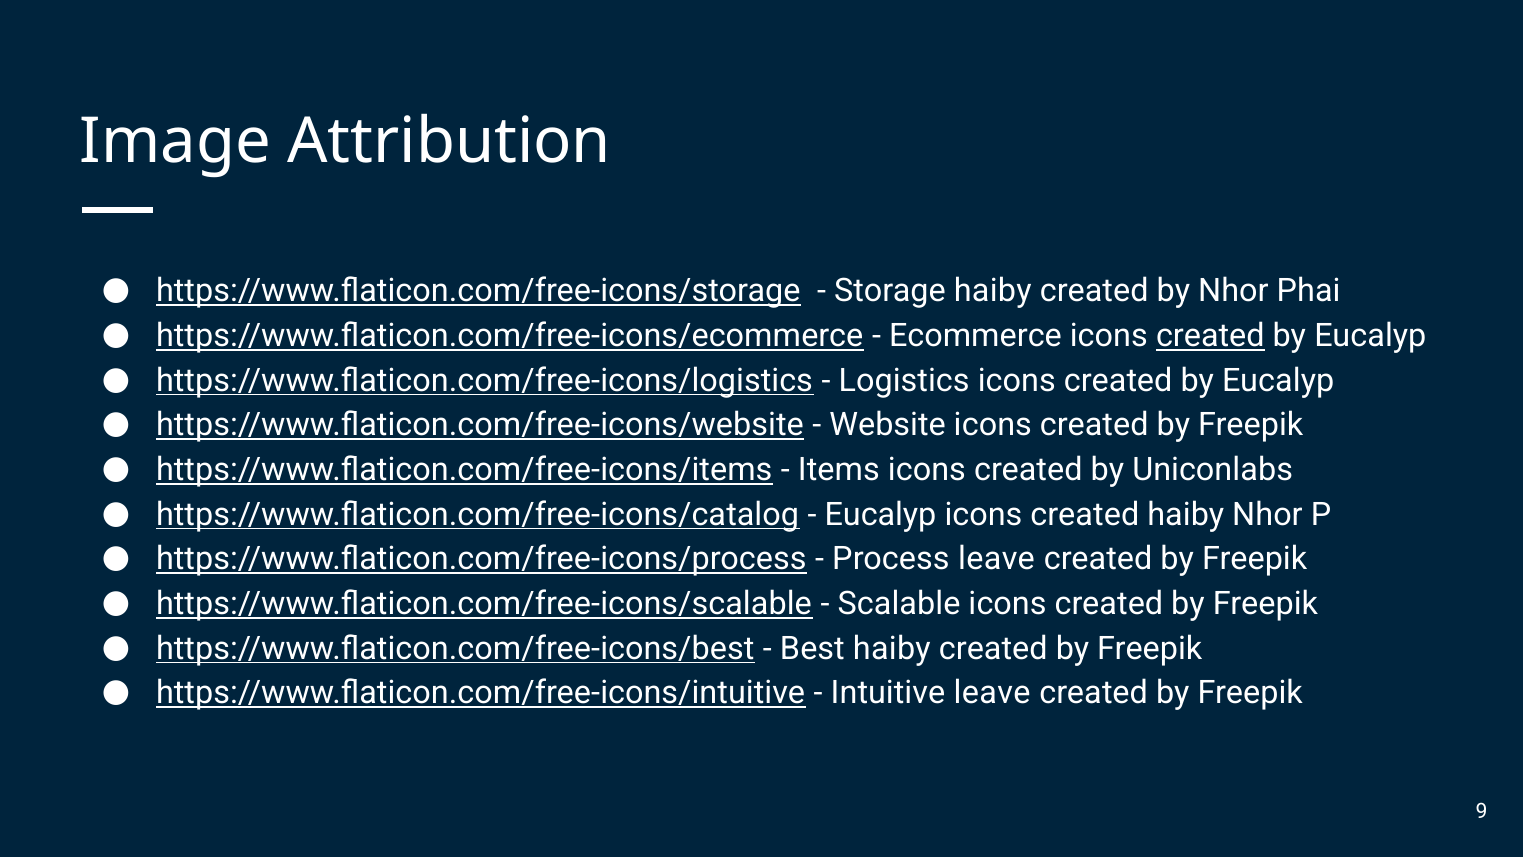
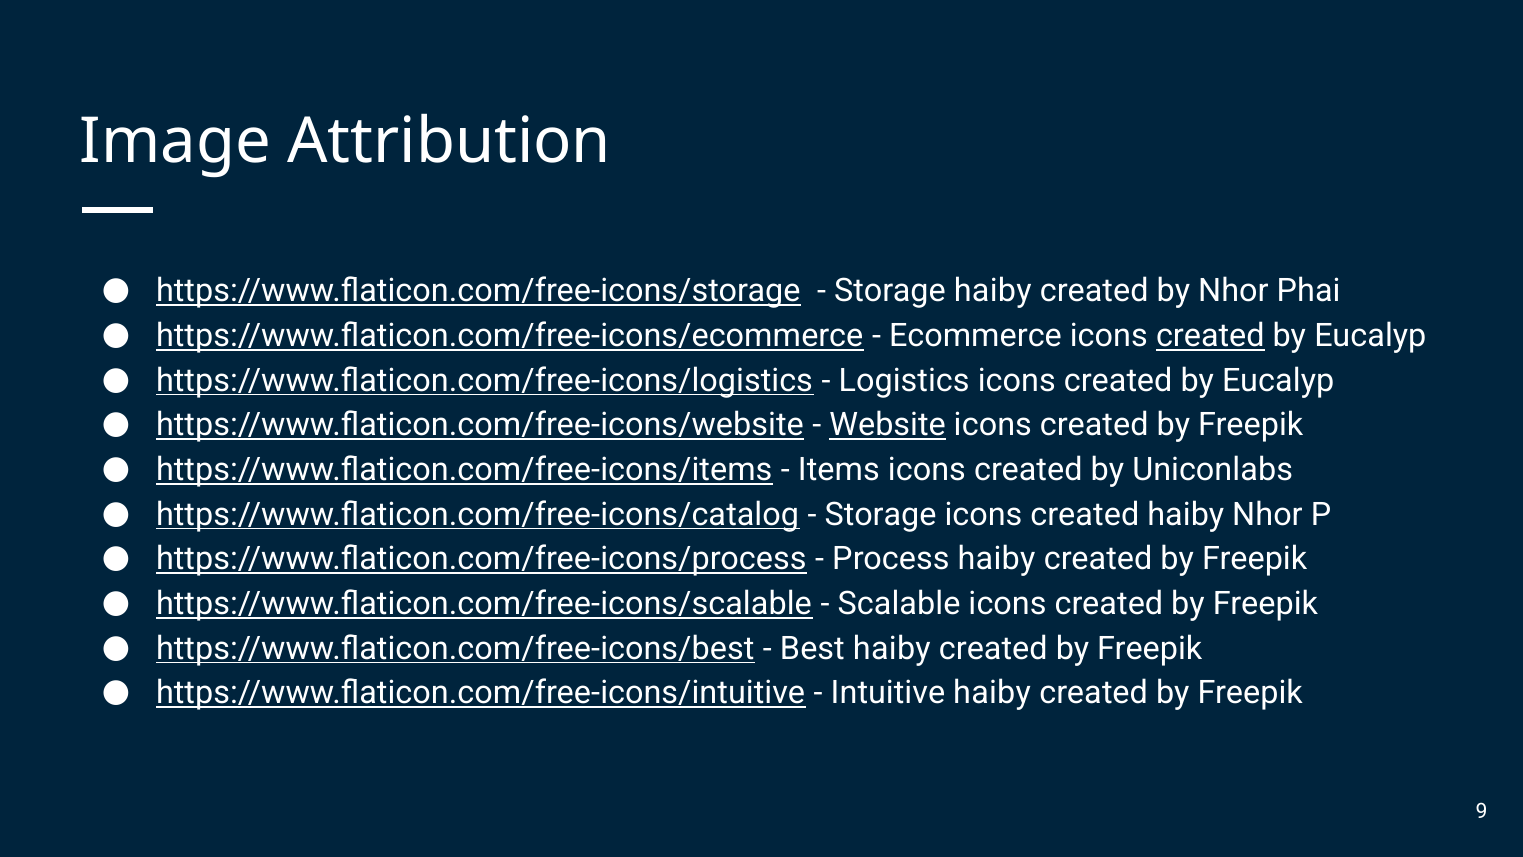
Website underline: none -> present
Eucalyp at (881, 514): Eucalyp -> Storage
Process leave: leave -> haiby
Intuitive leave: leave -> haiby
